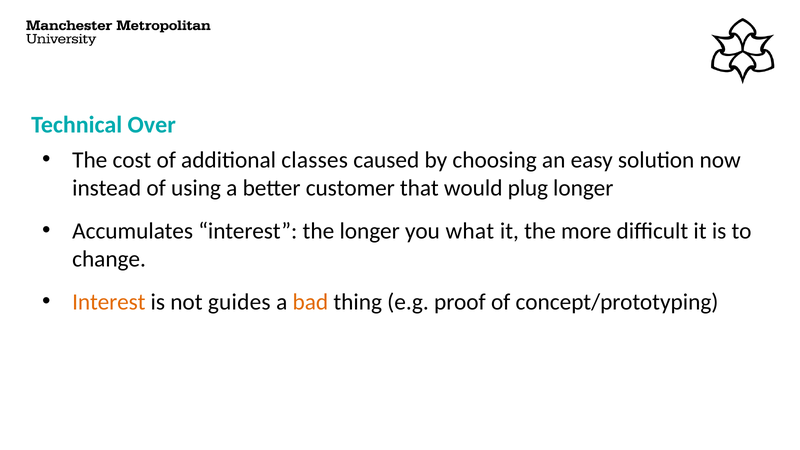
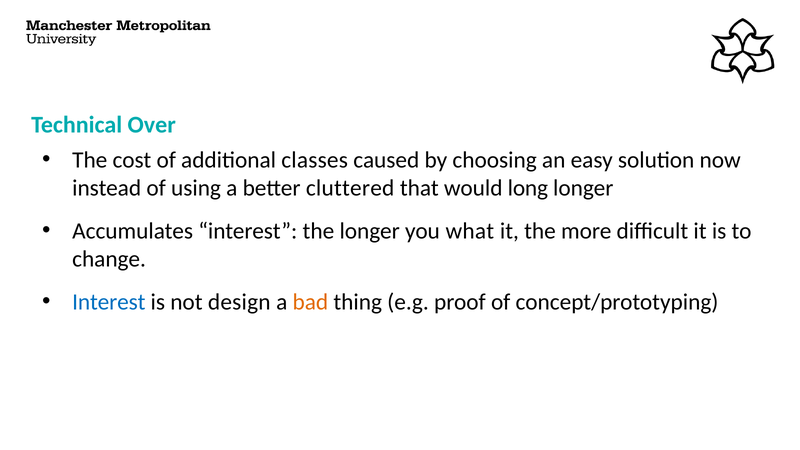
customer: customer -> cluttered
plug: plug -> long
Interest at (109, 302) colour: orange -> blue
guides: guides -> design
